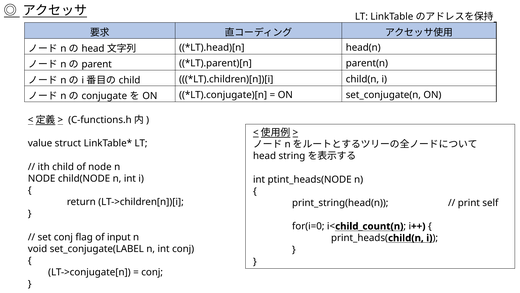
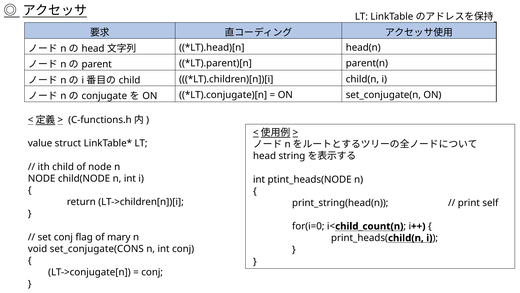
input: input -> mary
set_conjugate(LABEL: set_conjugate(LABEL -> set_conjugate(CONS
